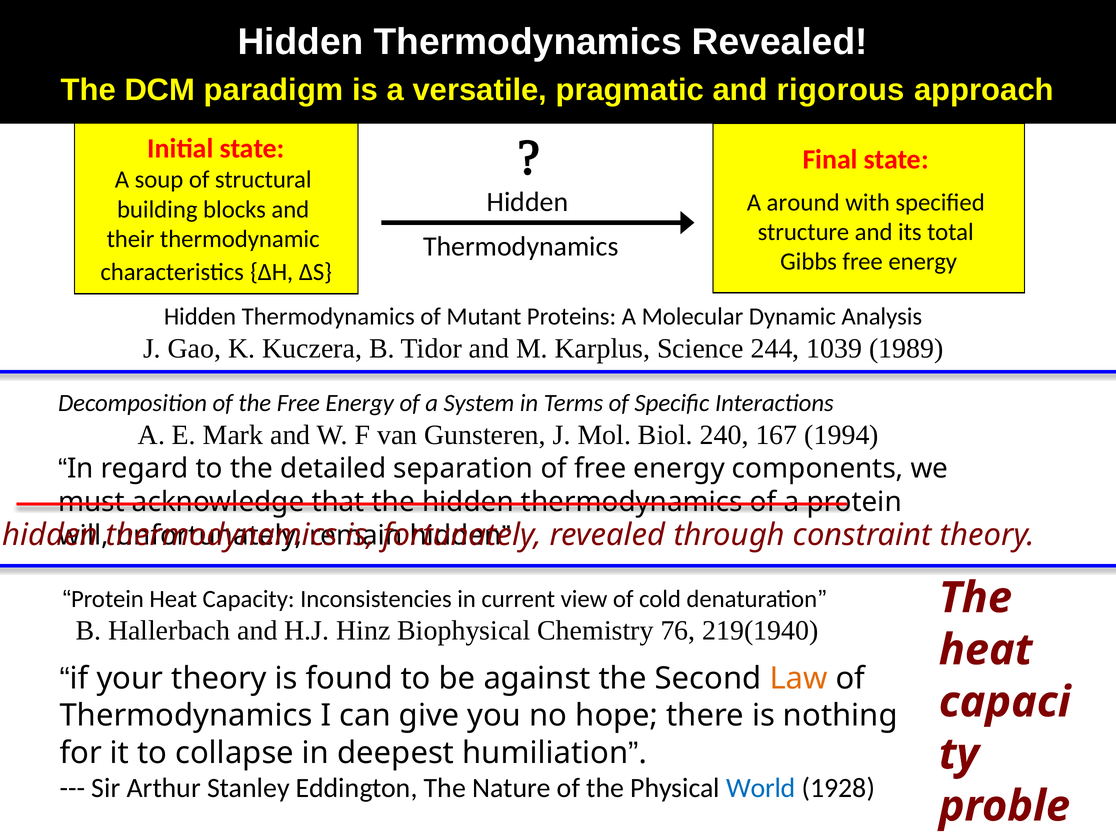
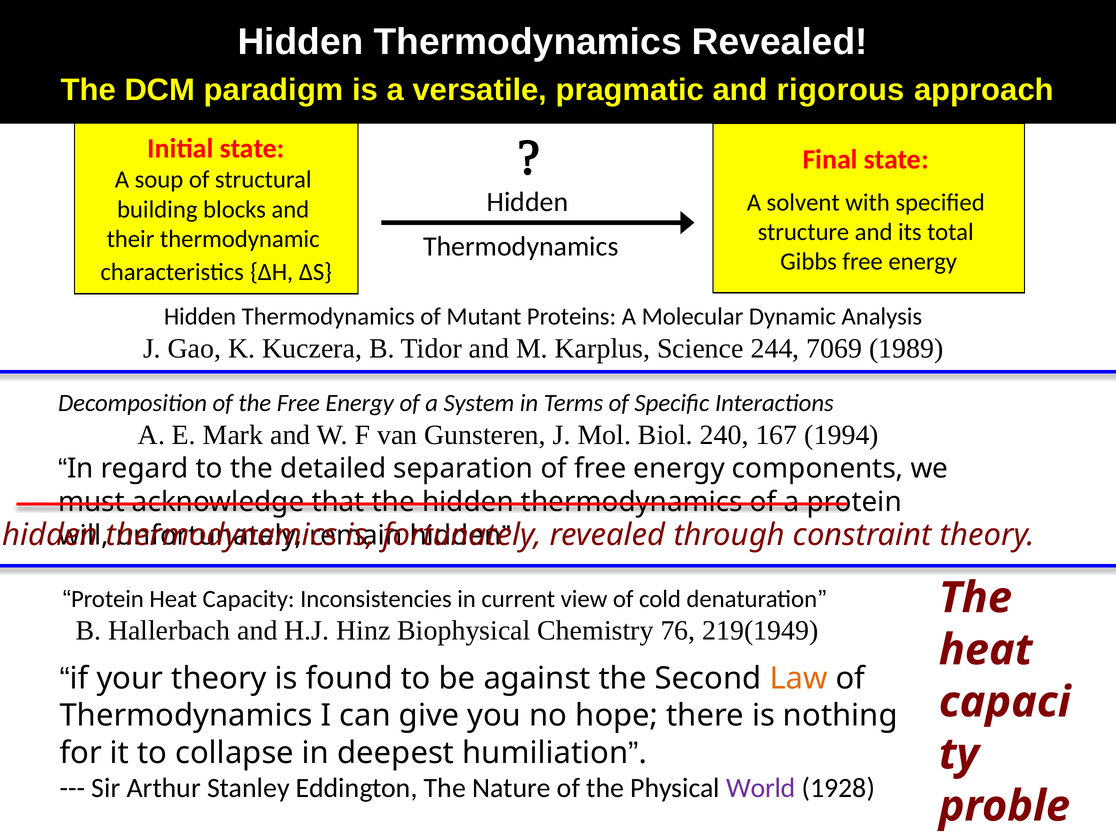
around: around -> solvent
1039: 1039 -> 7069
219(1940: 219(1940 -> 219(1949
World colour: blue -> purple
